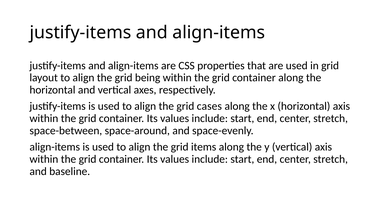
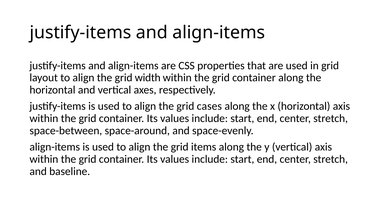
being: being -> width
